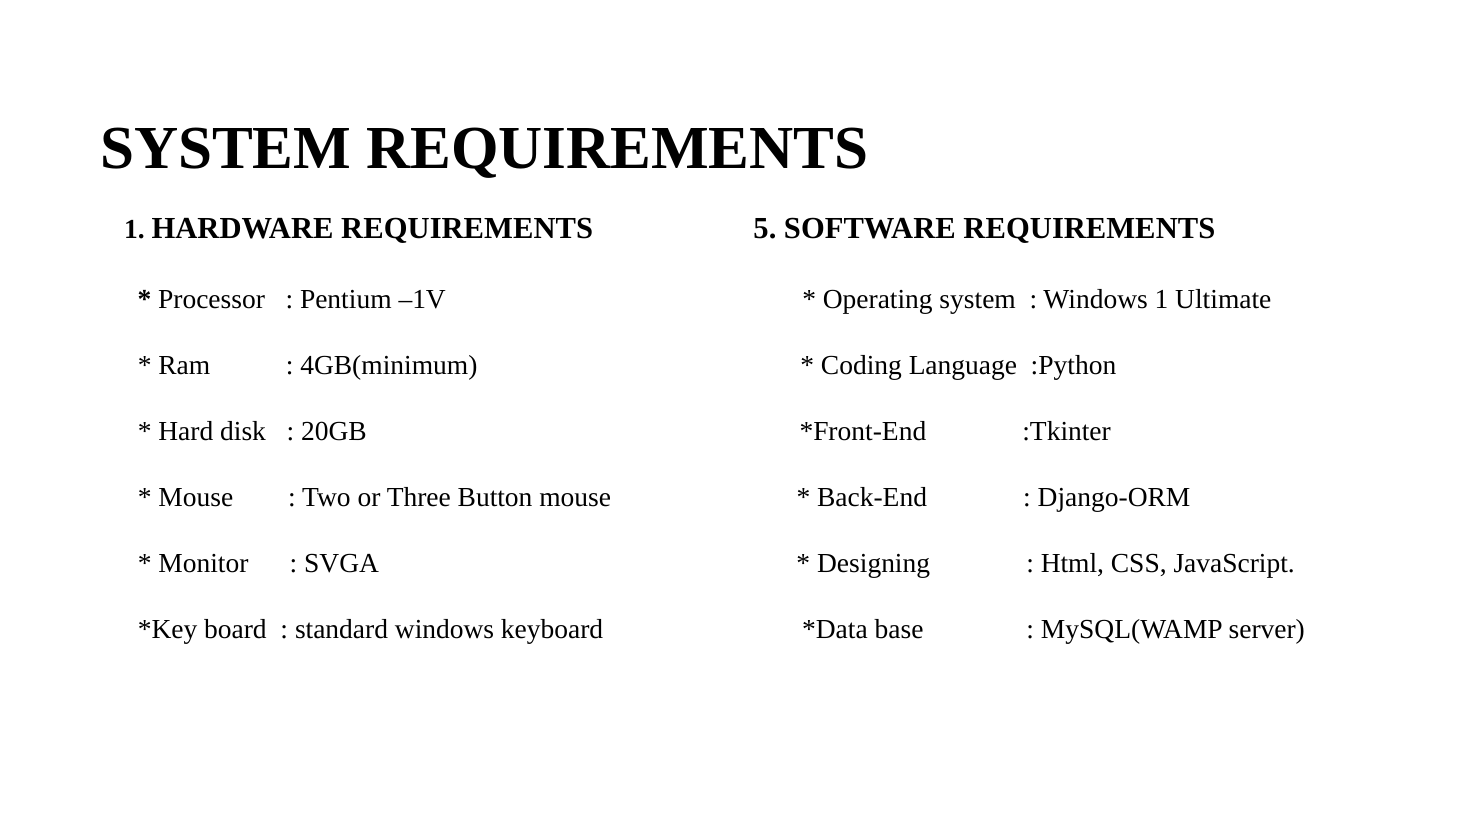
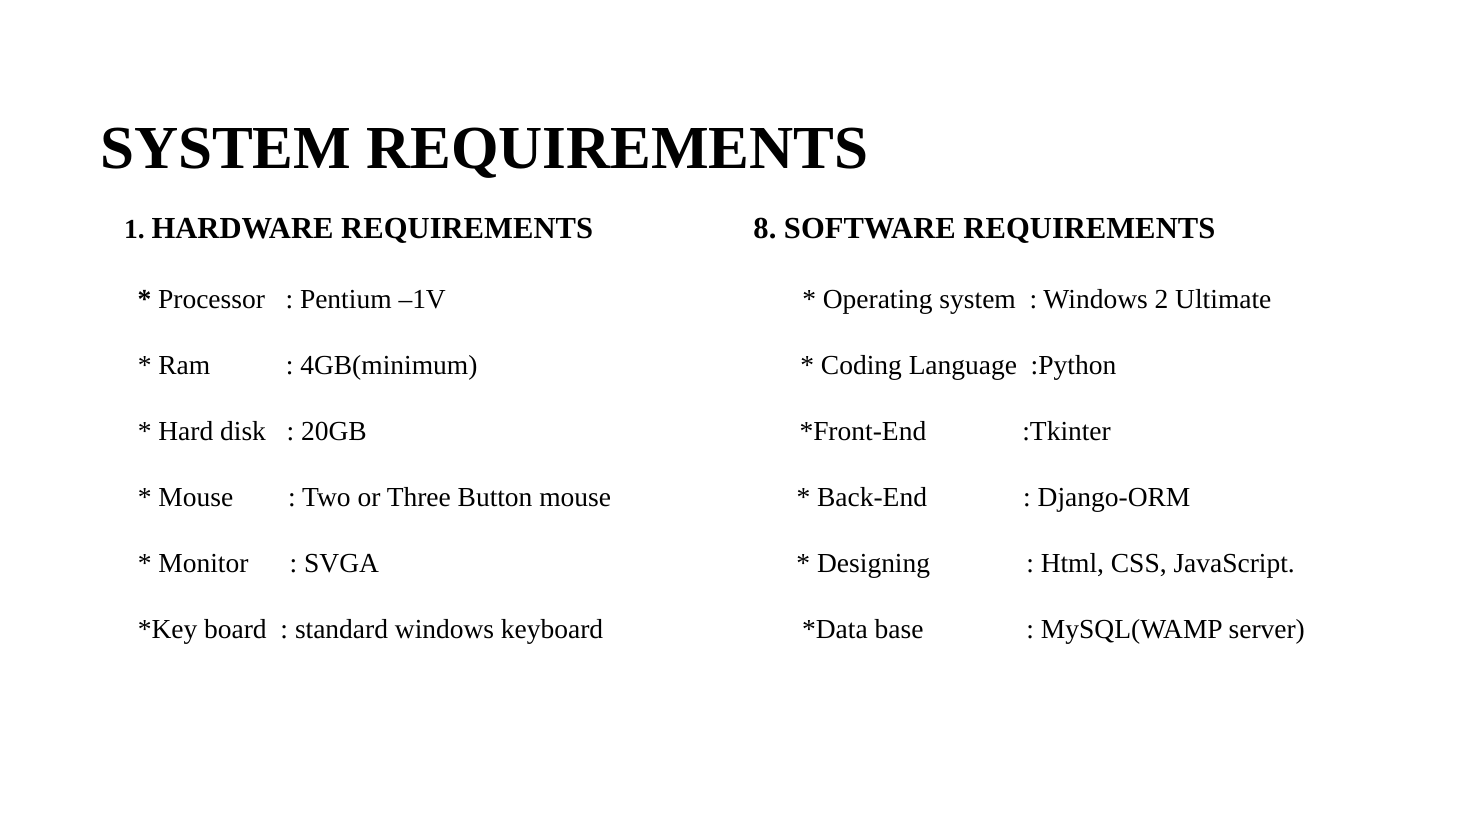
5: 5 -> 8
Windows 1: 1 -> 2
